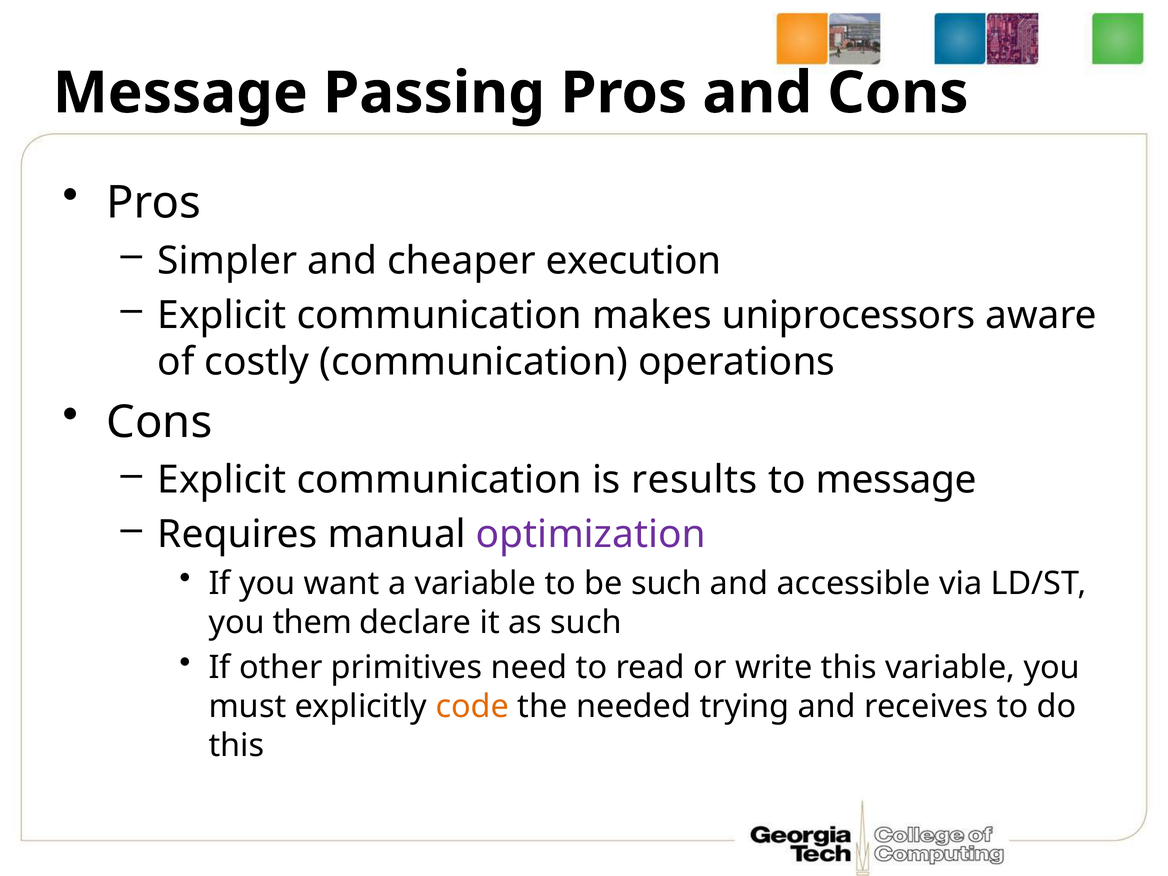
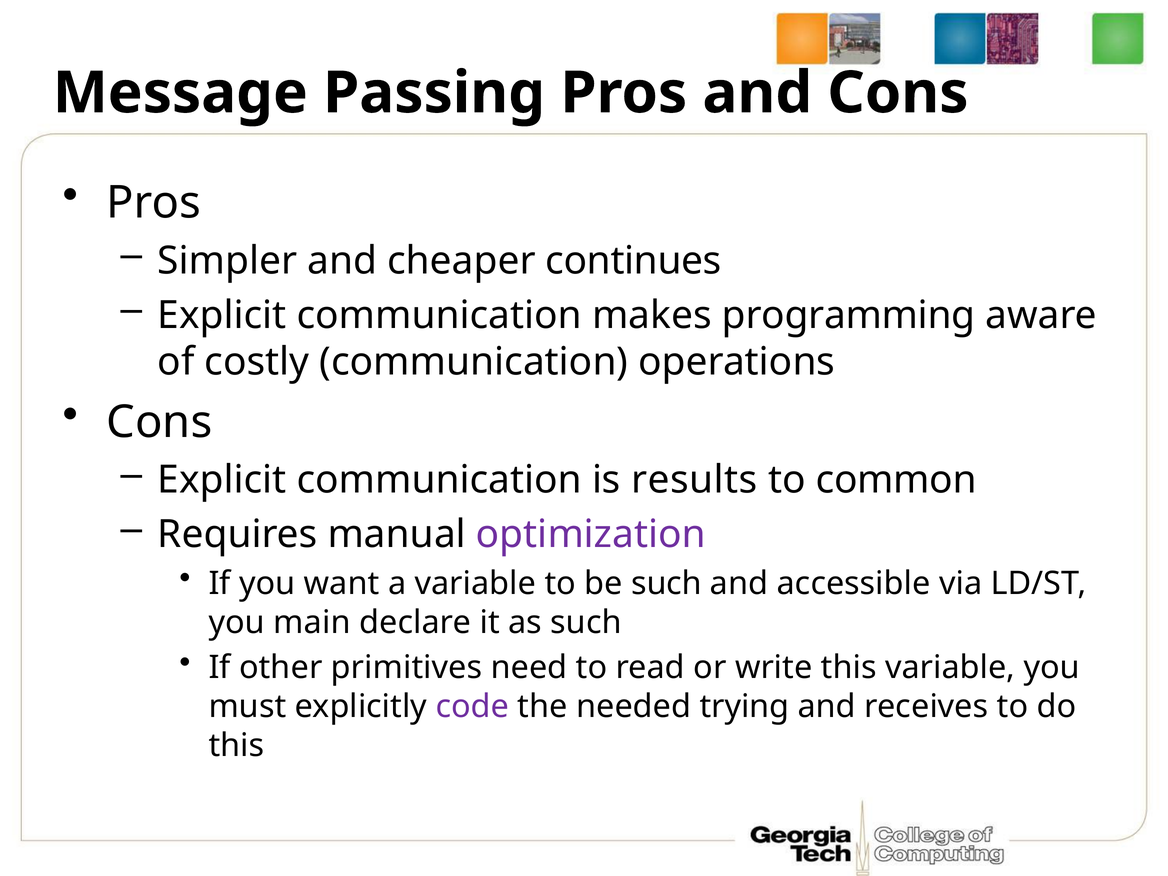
execution: execution -> continues
uniprocessors: uniprocessors -> programming
to message: message -> common
them: them -> main
code colour: orange -> purple
